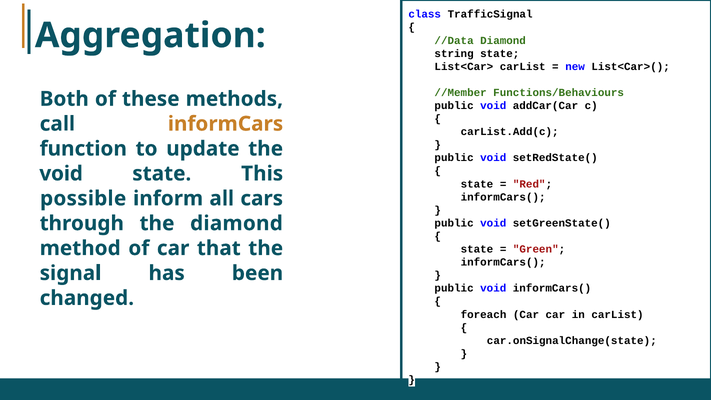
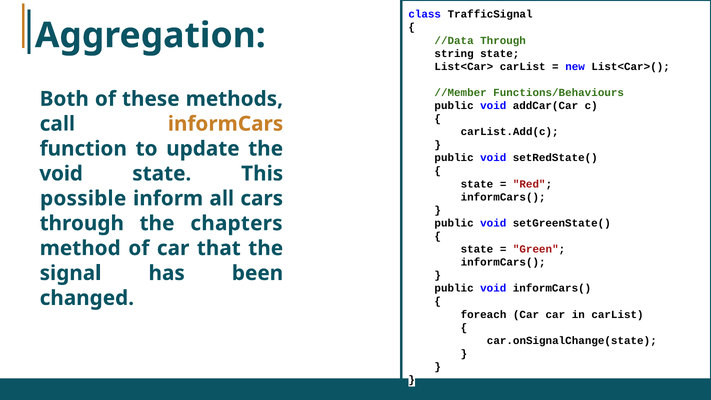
//Data Diamond: Diamond -> Through
the diamond: diamond -> chapters
